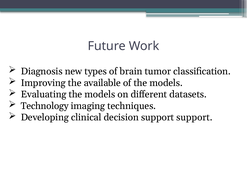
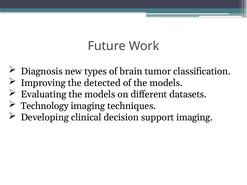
available: available -> detected
support support: support -> imaging
